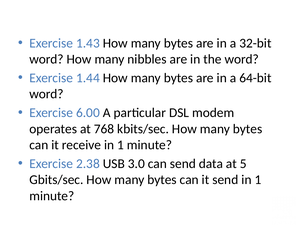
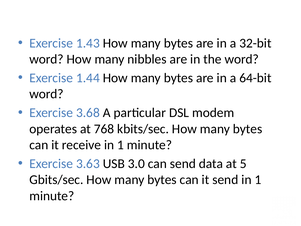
6.00: 6.00 -> 3.68
2.38: 2.38 -> 3.63
